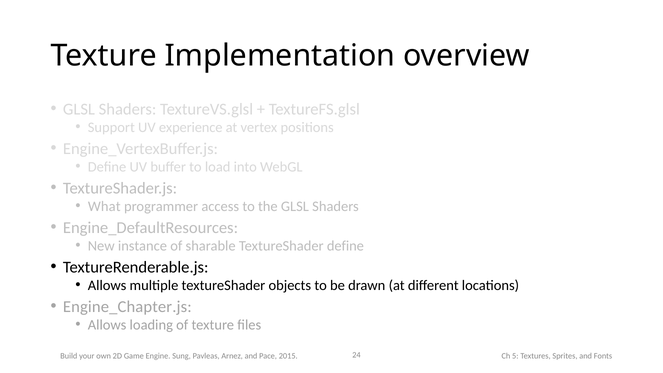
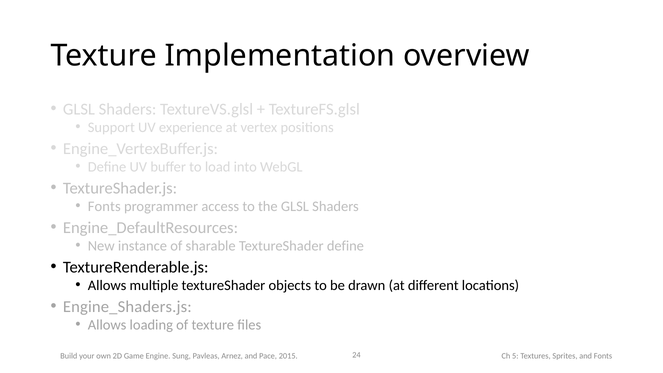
What at (104, 206): What -> Fonts
Engine_Chapter.js: Engine_Chapter.js -> Engine_Shaders.js
